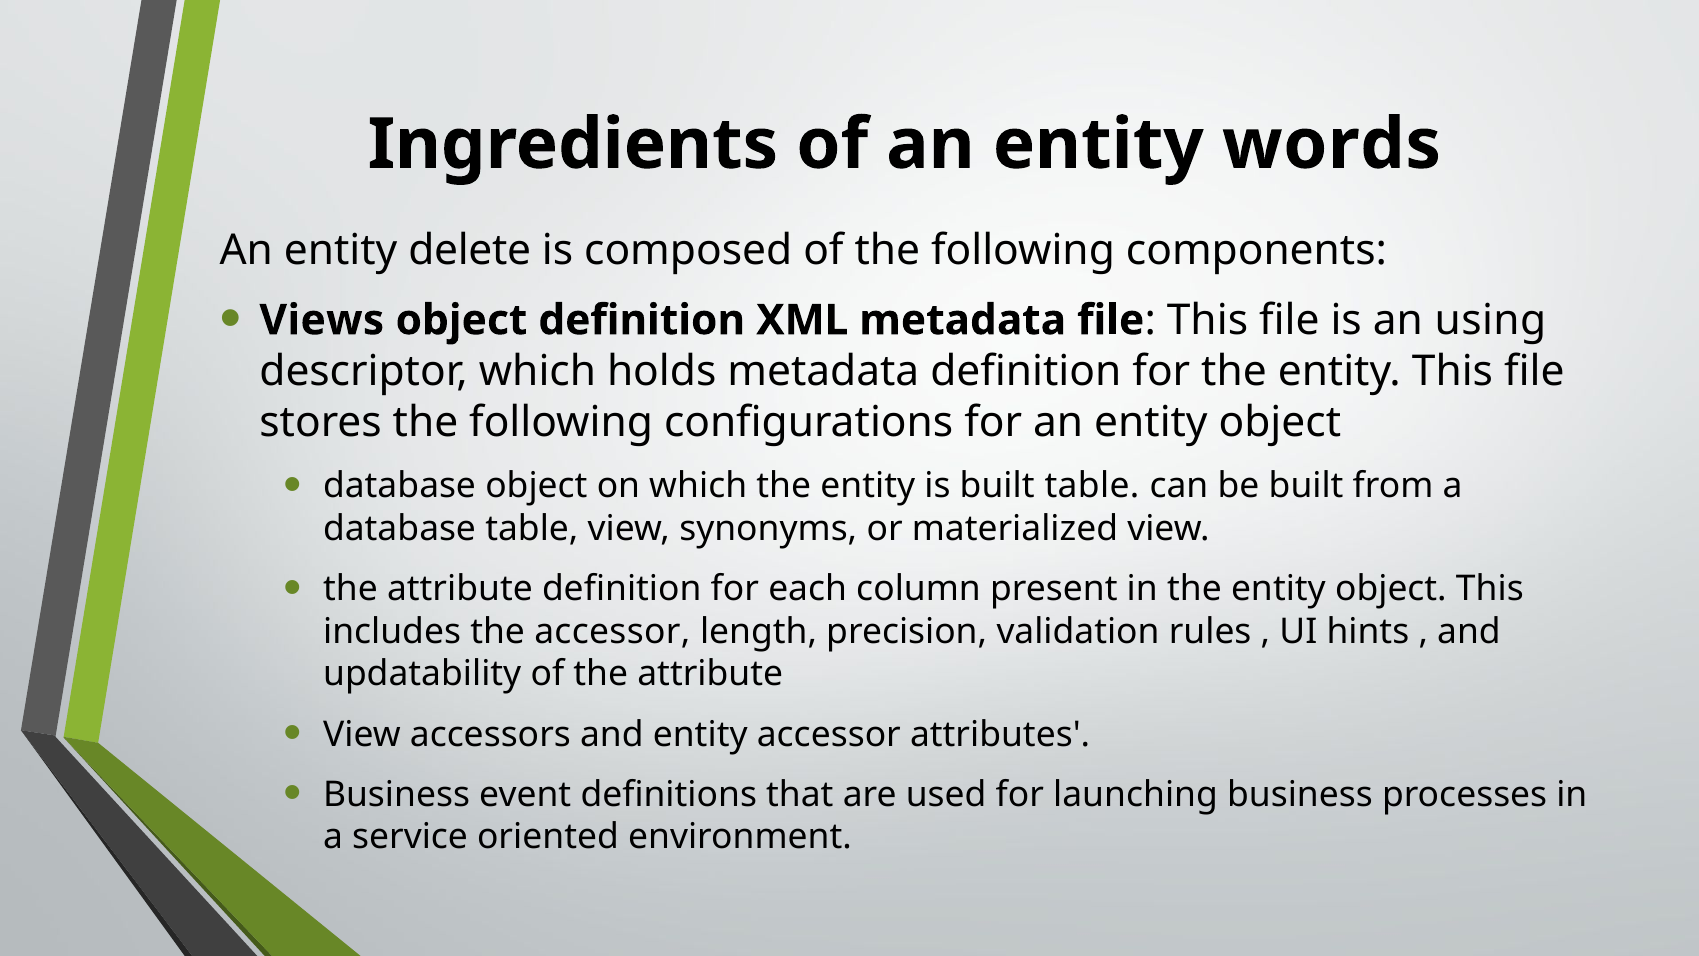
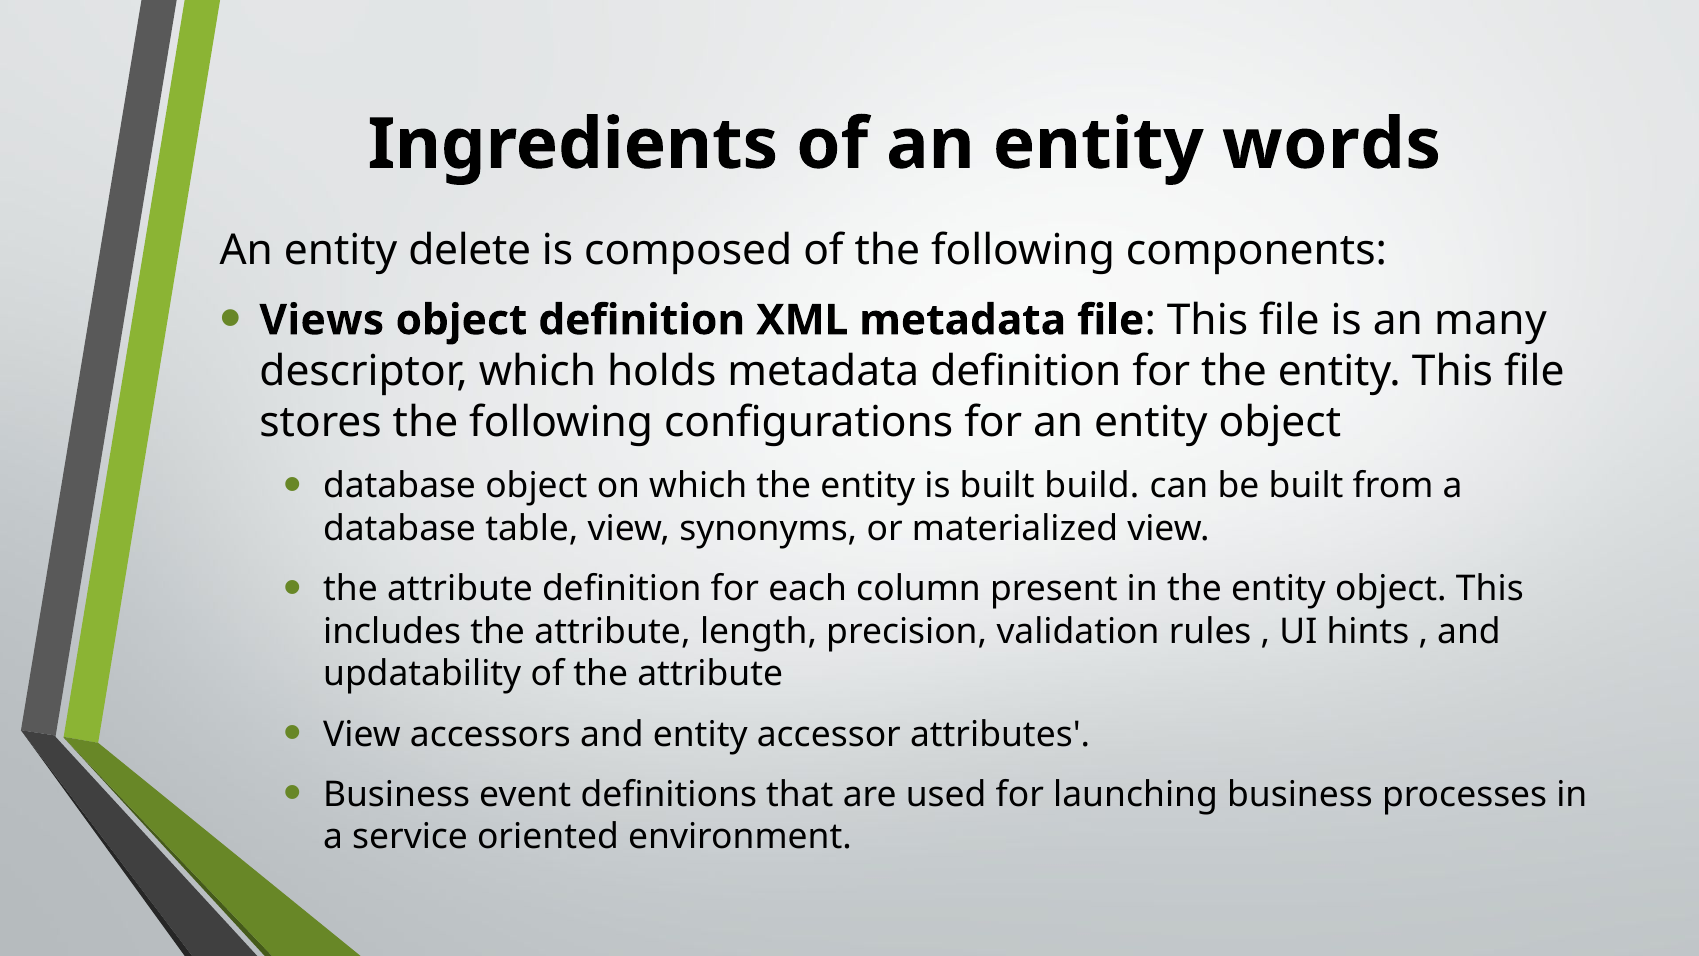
using: using -> many
built table: table -> build
includes the accessor: accessor -> attribute
